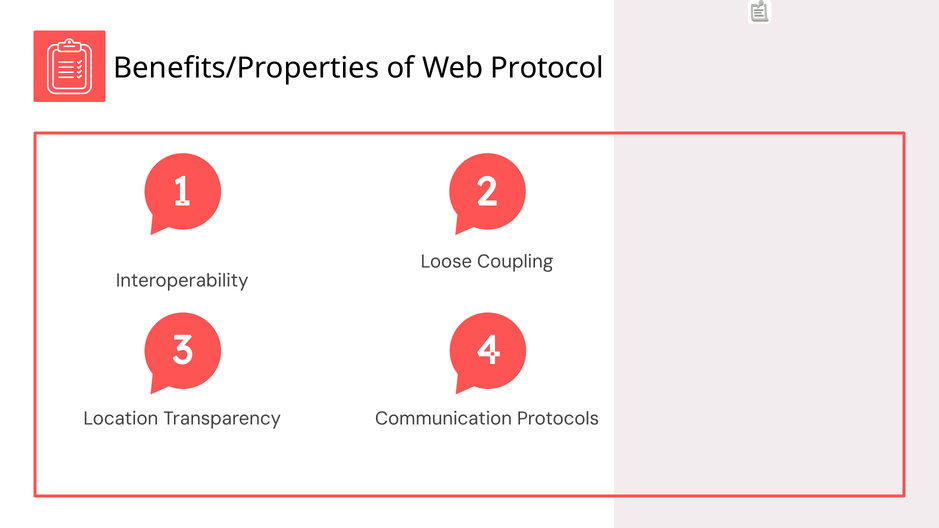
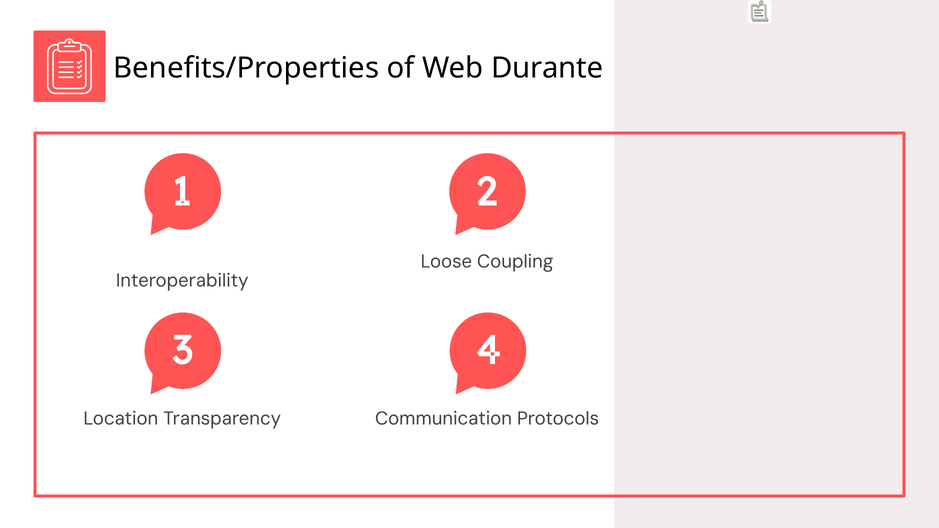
Protocol: Protocol -> Durante
